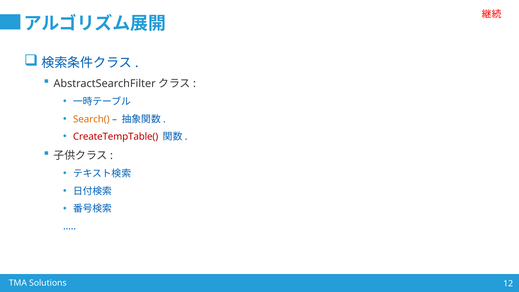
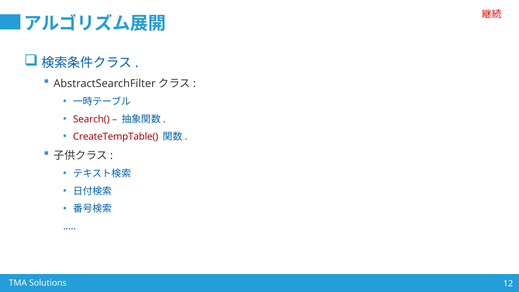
Search( colour: orange -> red
